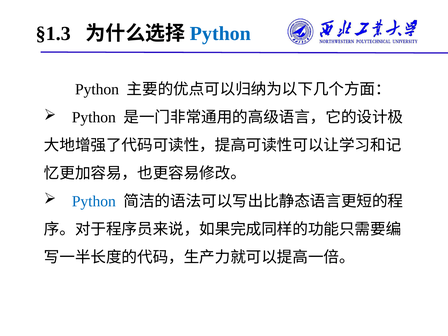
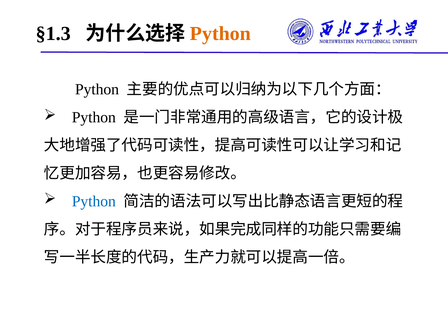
Python at (220, 34) colour: blue -> orange
